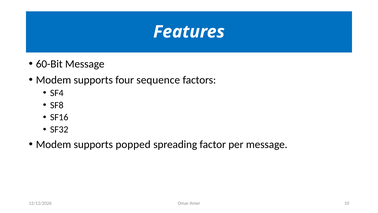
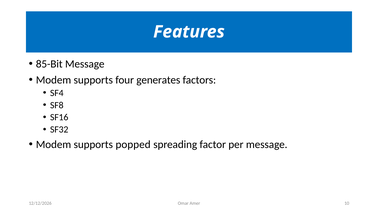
60-Bit: 60-Bit -> 85-Bit
sequence: sequence -> generates
